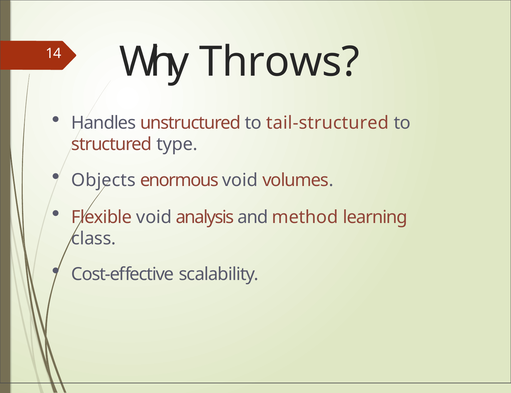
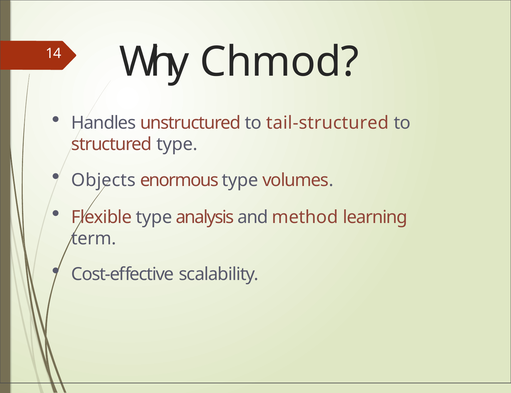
Throws: Throws -> Chmod
enormous void: void -> type
Flexible void: void -> type
class: class -> term
